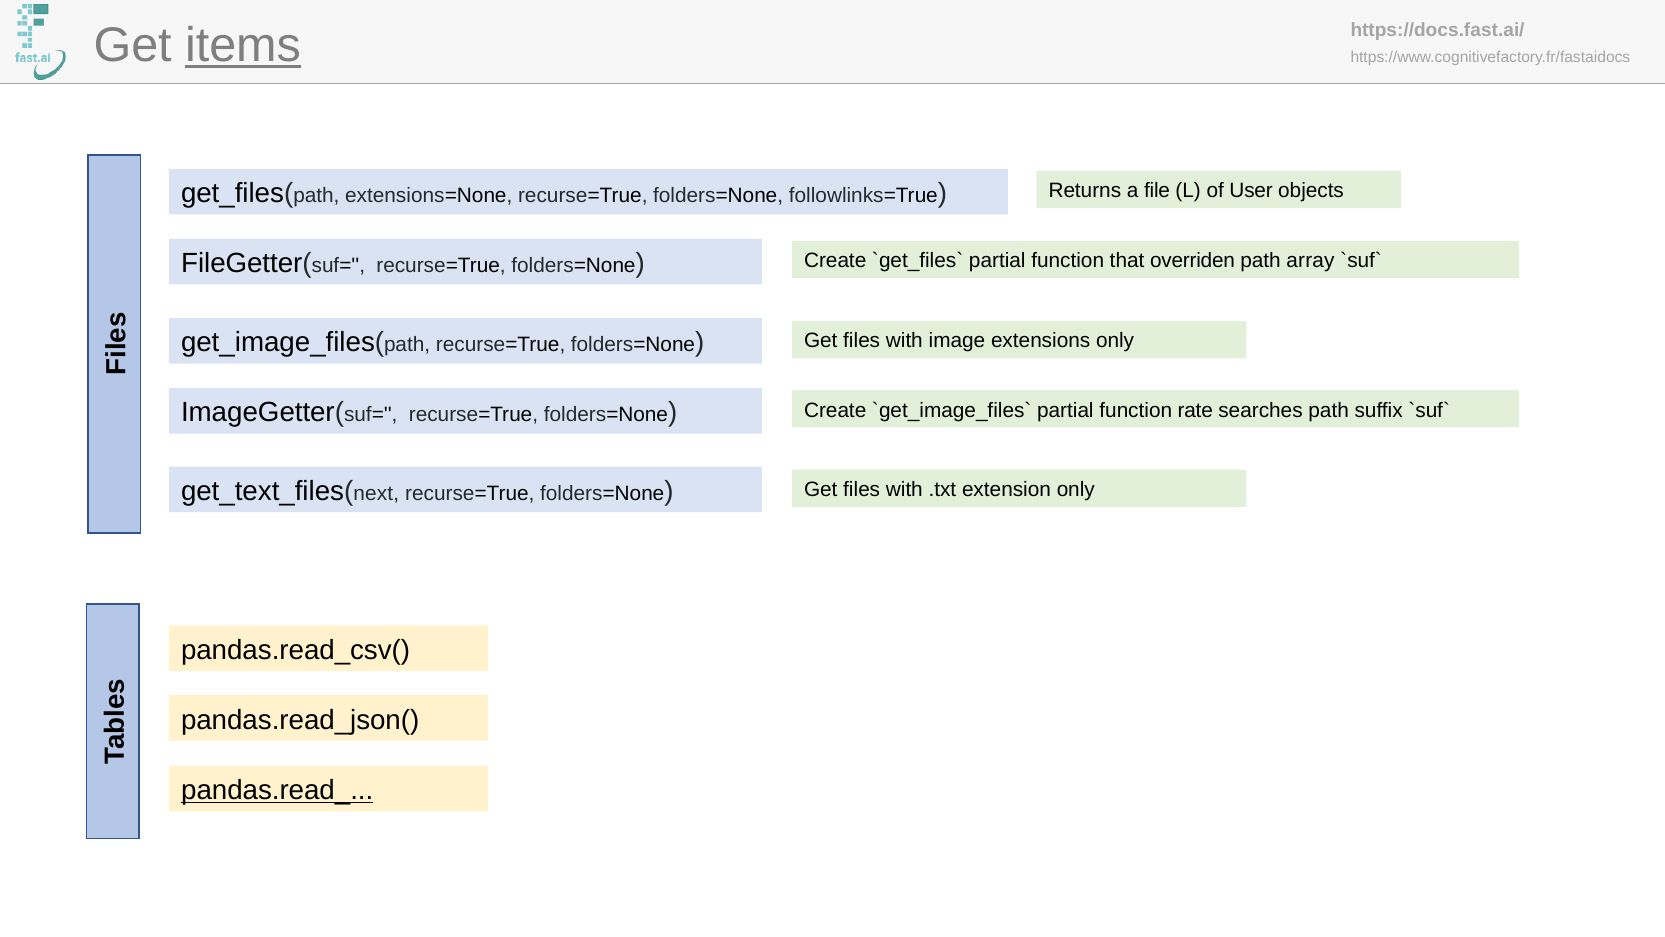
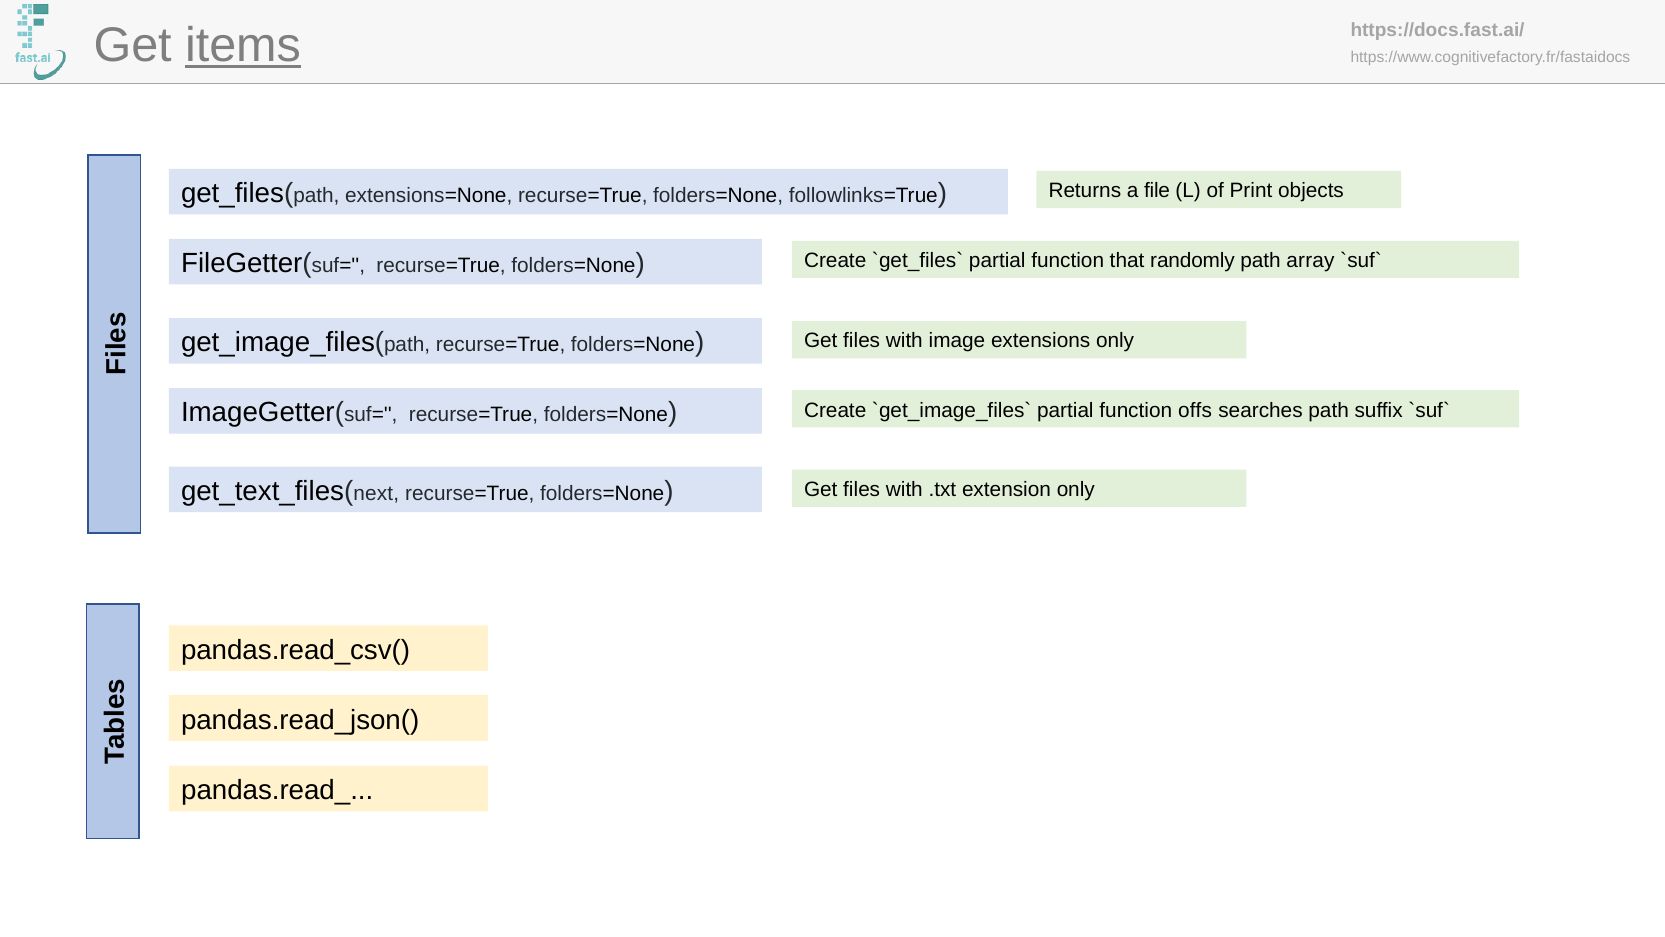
User: User -> Print
overriden: overriden -> randomly
rate: rate -> offs
pandas.read_ underline: present -> none
